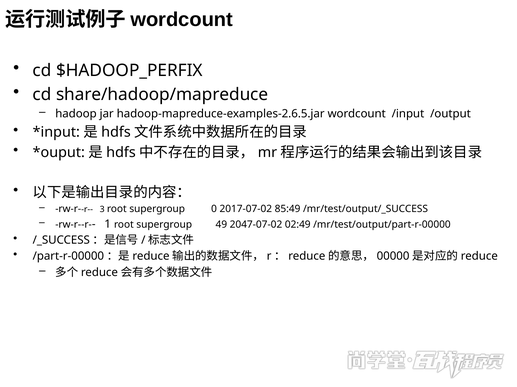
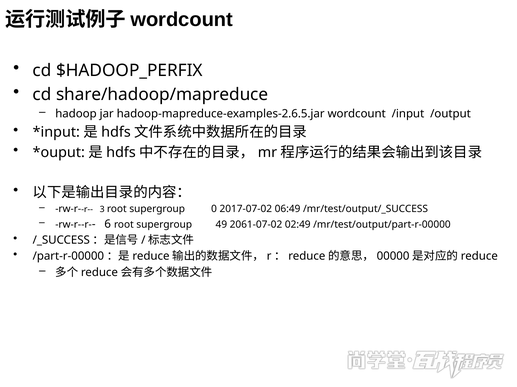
85:49: 85:49 -> 06:49
1: 1 -> 6
2047-07-02: 2047-07-02 -> 2061-07-02
